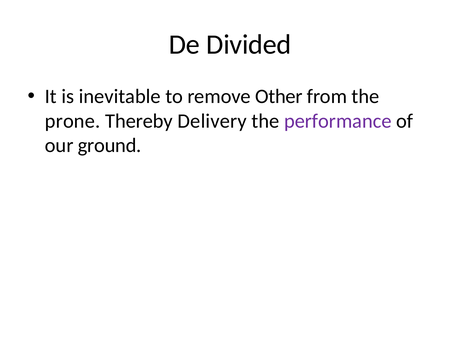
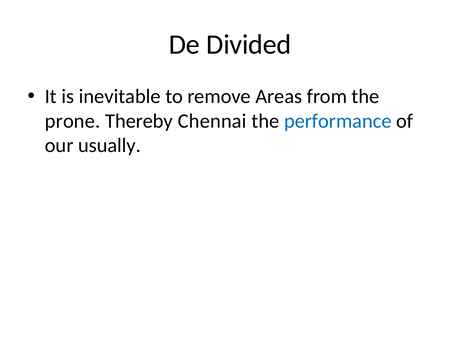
Other: Other -> Areas
Delivery: Delivery -> Chennai
performance colour: purple -> blue
ground: ground -> usually
